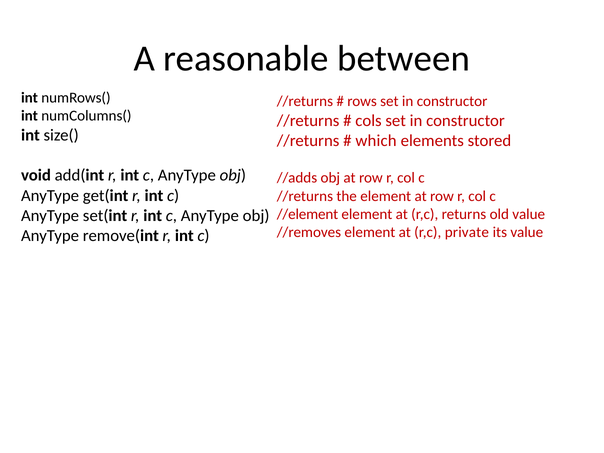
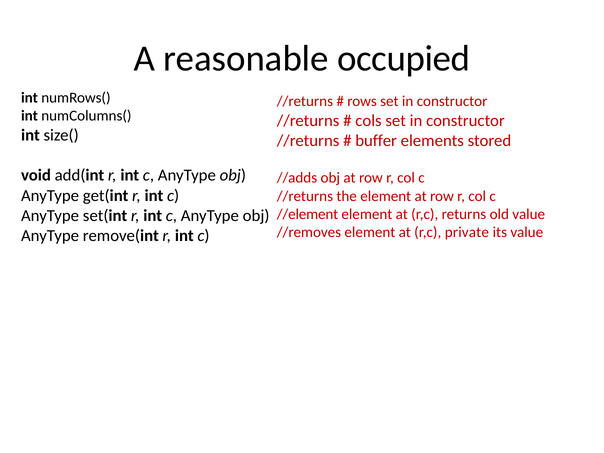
between: between -> occupied
which: which -> buffer
